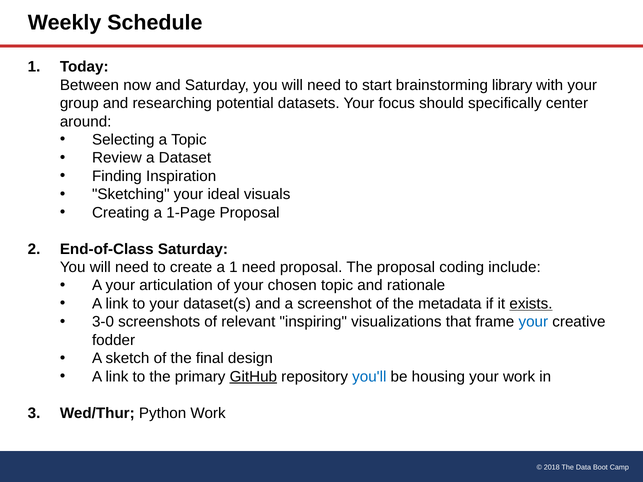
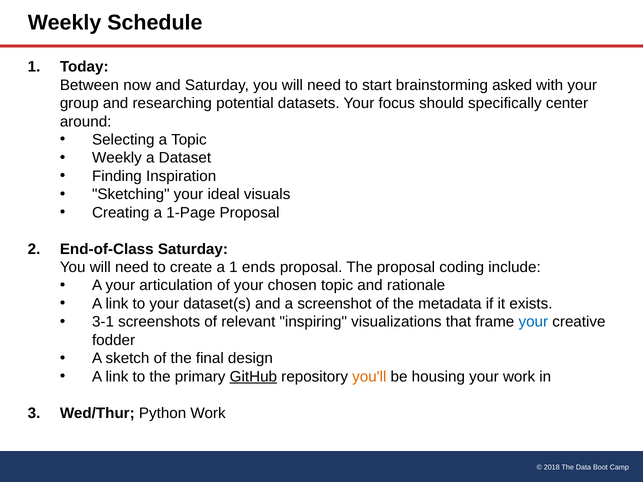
library: library -> asked
Review at (117, 158): Review -> Weekly
1 need: need -> ends
exists underline: present -> none
3-0: 3-0 -> 3-1
you'll colour: blue -> orange
